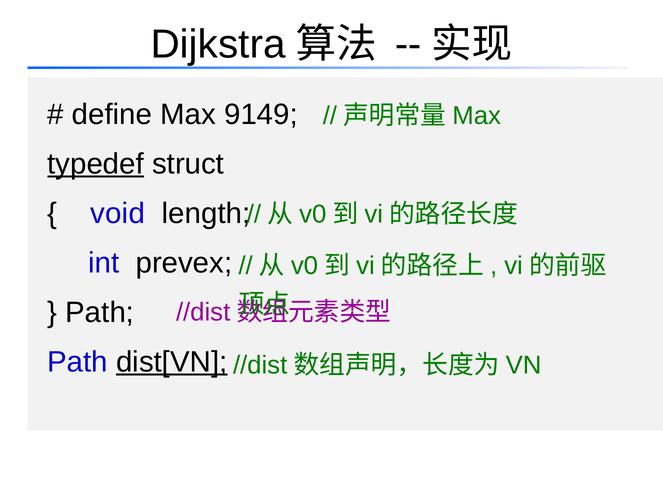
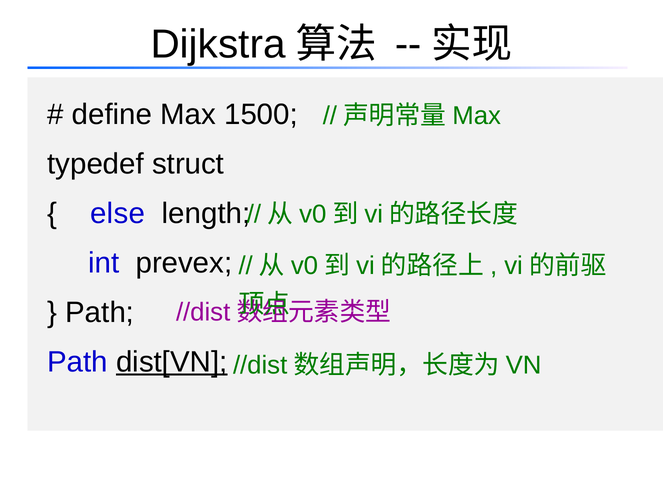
9149: 9149 -> 1500
typedef underline: present -> none
void: void -> else
